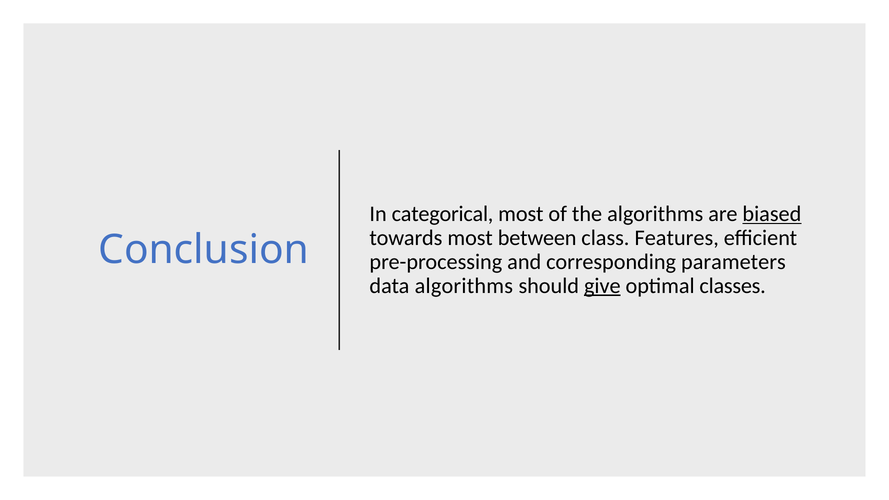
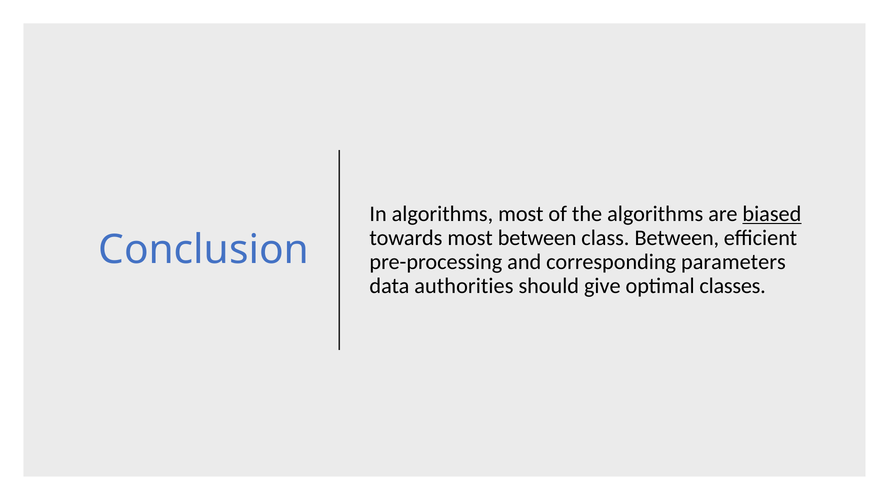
In categorical: categorical -> algorithms
class Features: Features -> Between
data algorithms: algorithms -> authorities
give underline: present -> none
